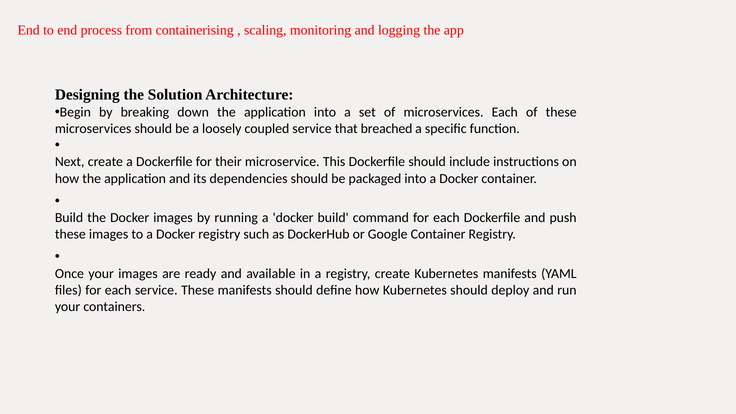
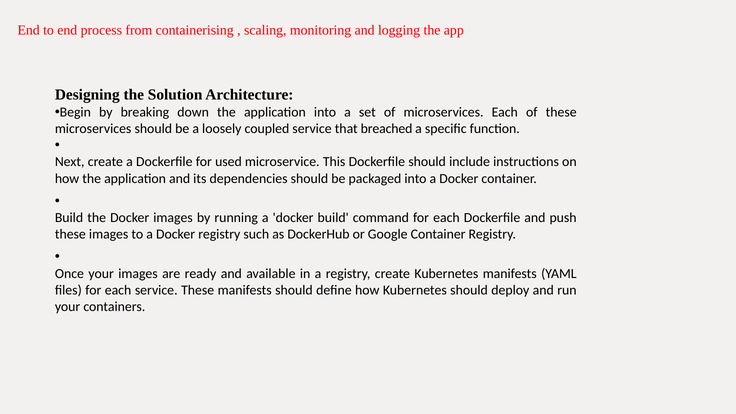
their: their -> used
